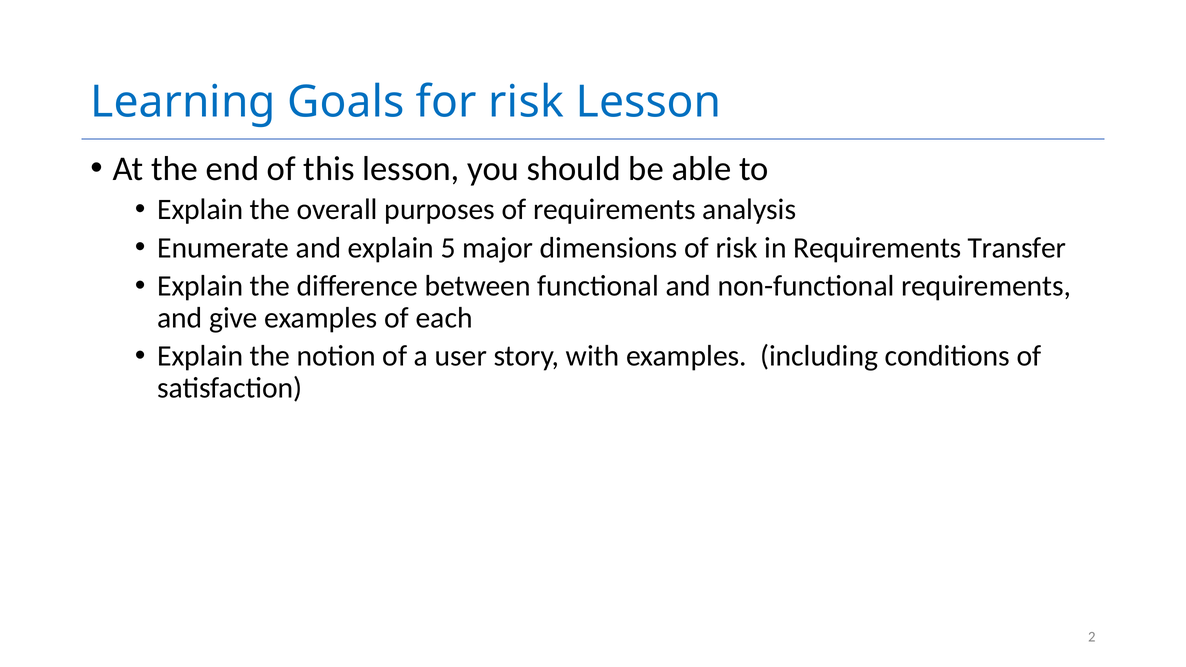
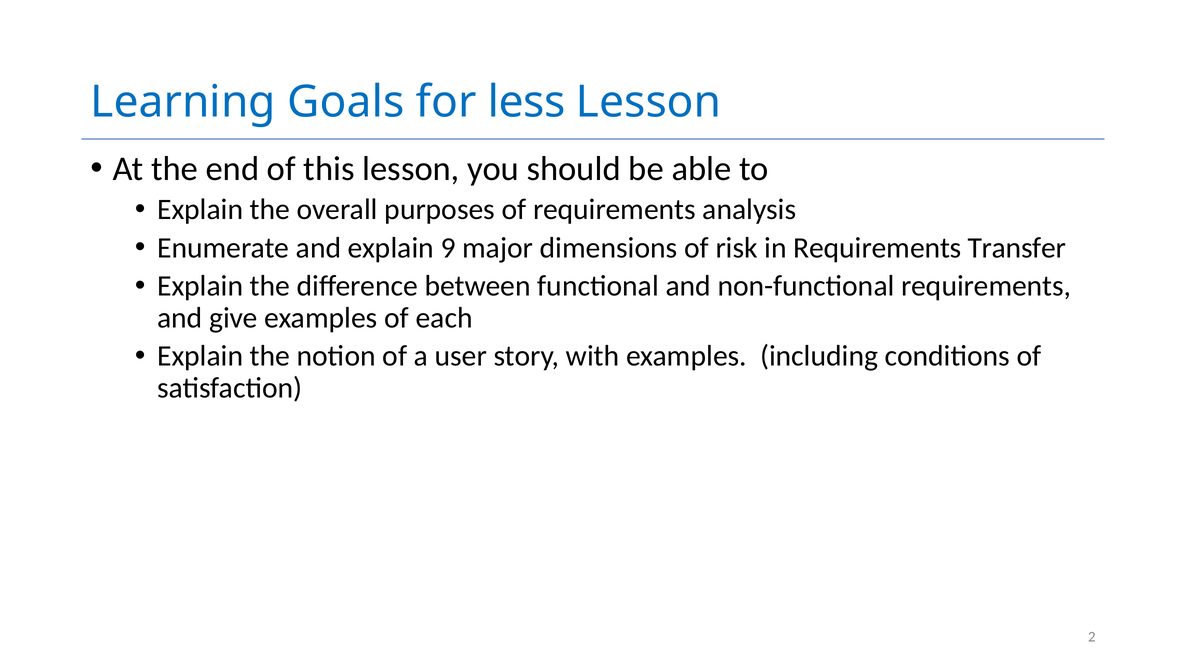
for risk: risk -> less
5: 5 -> 9
